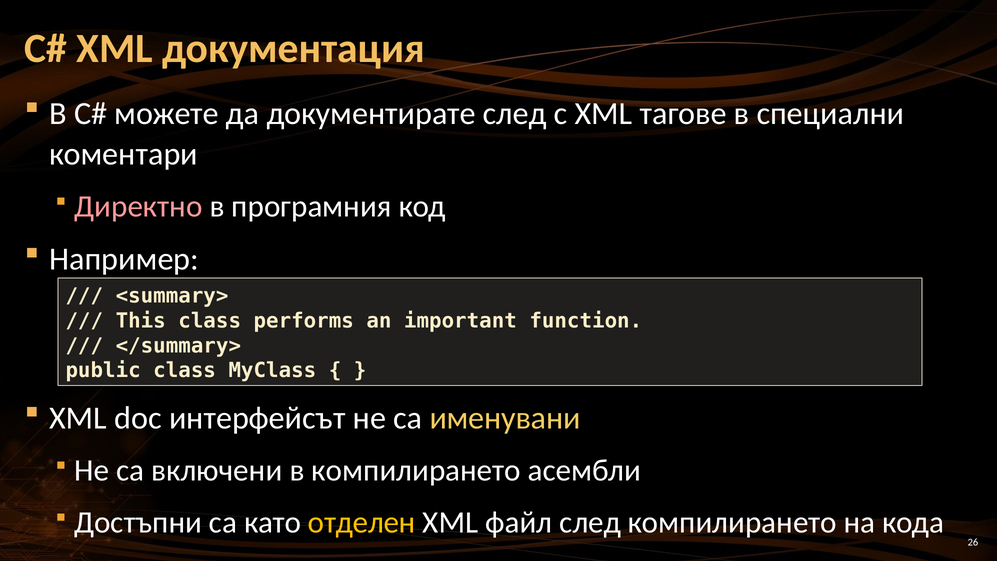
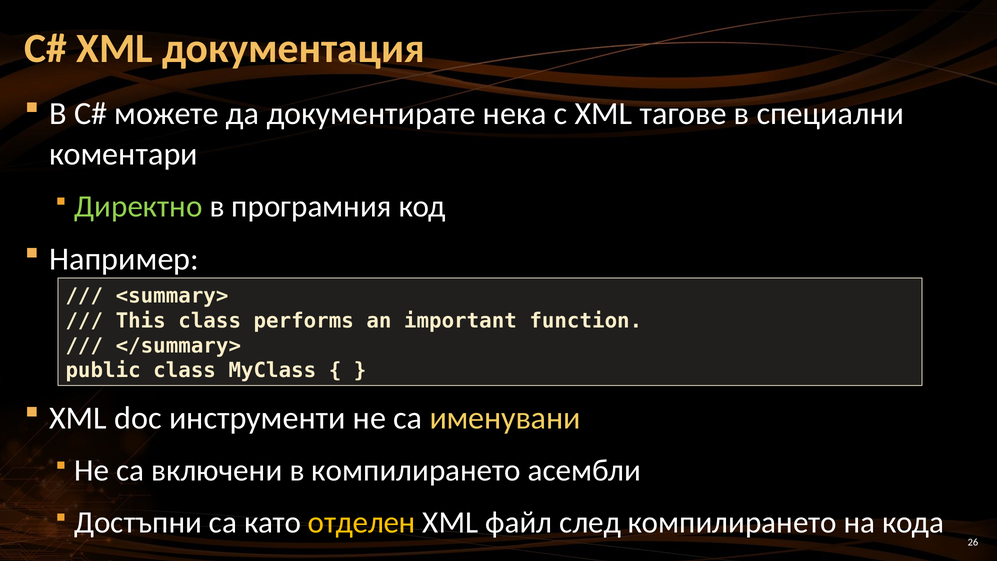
документирате след: след -> нека
Директно colour: pink -> light green
интерфейсът: интерфейсът -> инструменти
